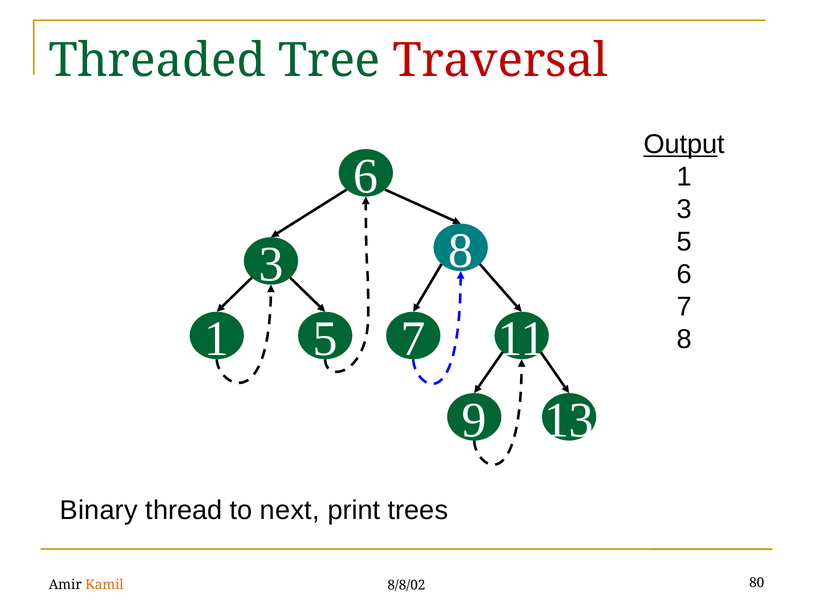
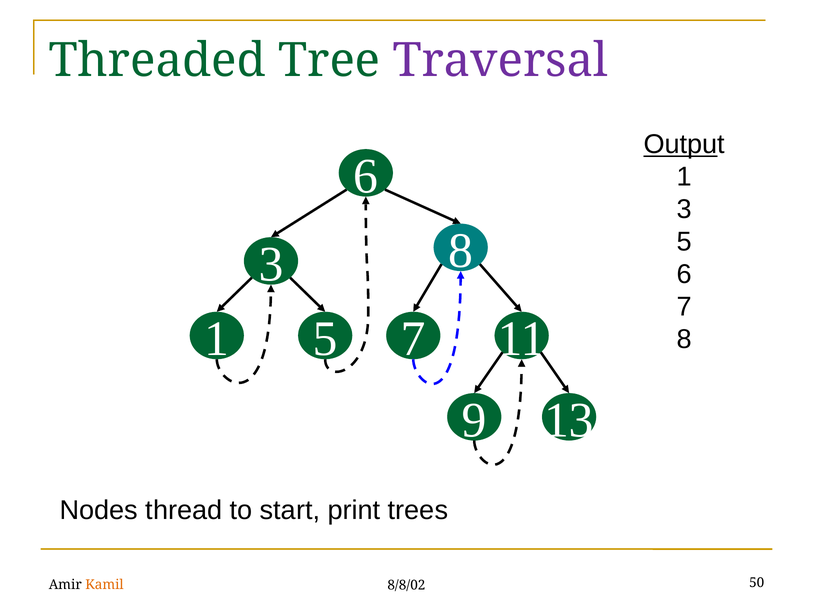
Traversal colour: red -> purple
Binary: Binary -> Nodes
next: next -> start
80: 80 -> 50
